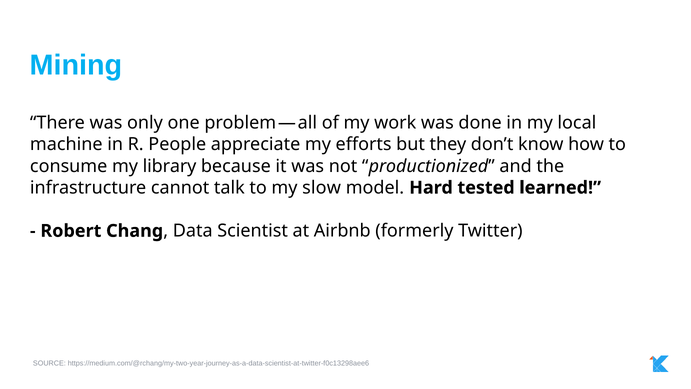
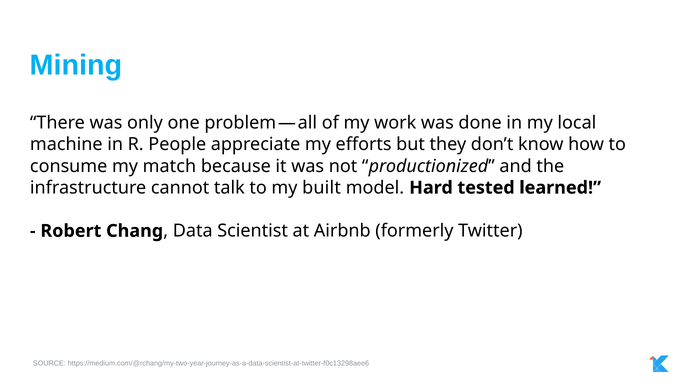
library: library -> match
slow: slow -> built
